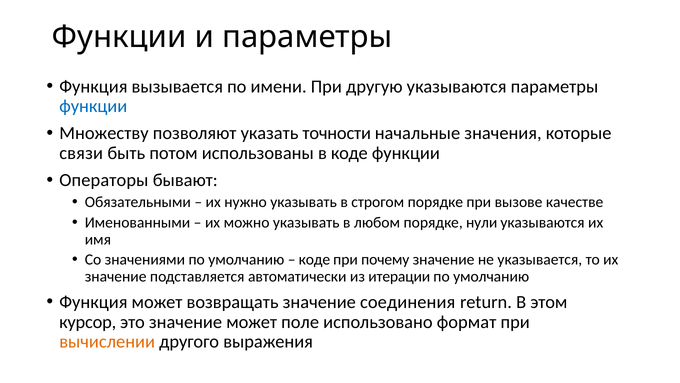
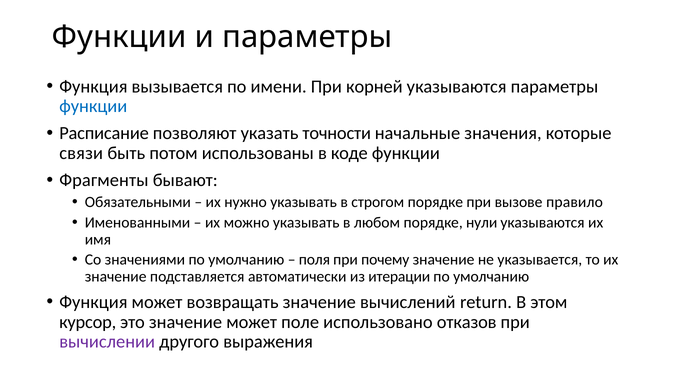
другую: другую -> корней
Множеству: Множеству -> Расписание
Операторы: Операторы -> Фрагменты
качестве: качестве -> правило
коде at (314, 259): коде -> поля
соединения: соединения -> вычислений
формат: формат -> отказов
вычислении colour: orange -> purple
